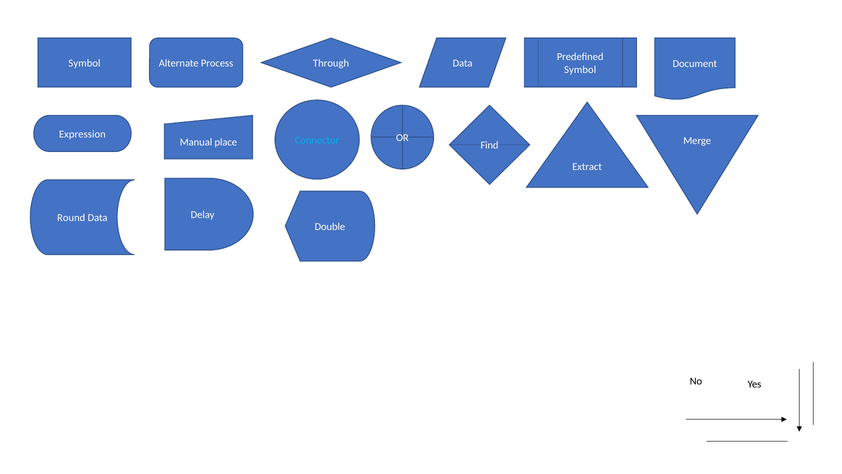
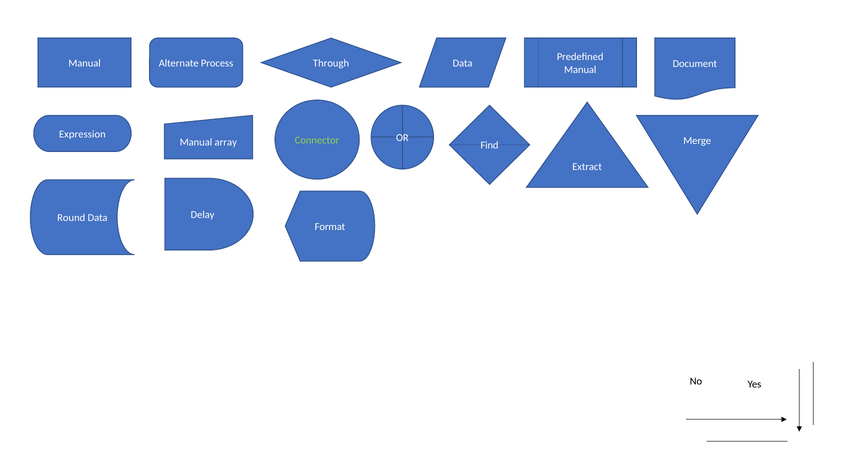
Symbol at (84, 63): Symbol -> Manual
Symbol at (580, 70): Symbol -> Manual
Connector colour: light blue -> light green
place: place -> array
Double: Double -> Format
